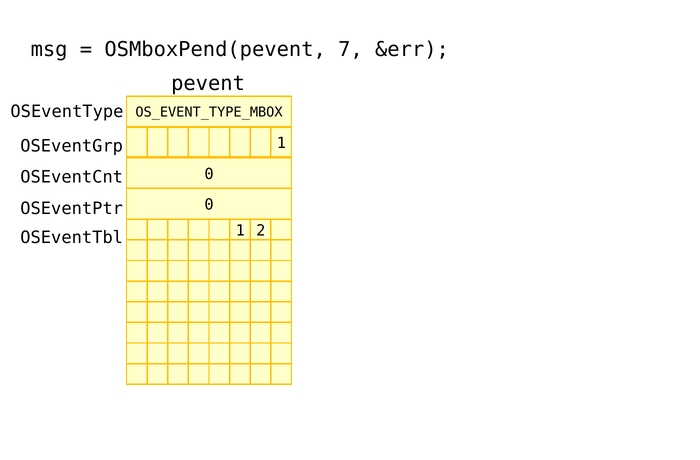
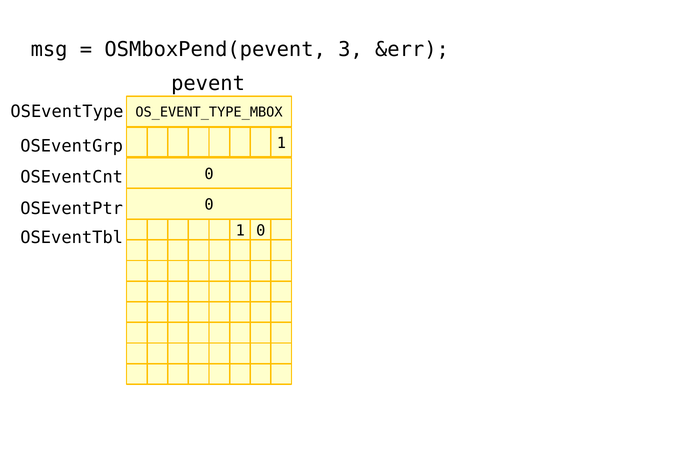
7: 7 -> 3
2 at (261, 231): 2 -> 0
